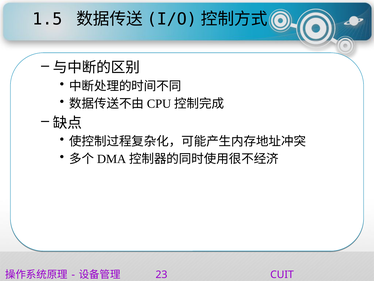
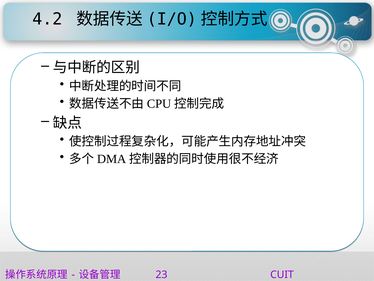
1.5: 1.5 -> 4.2
